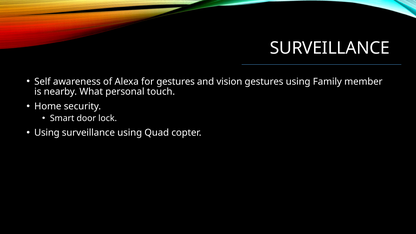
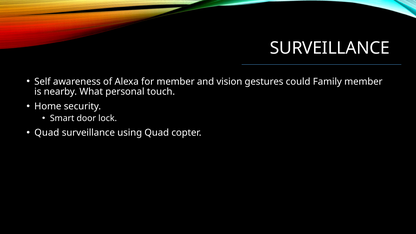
for gestures: gestures -> member
gestures using: using -> could
Using at (47, 133): Using -> Quad
